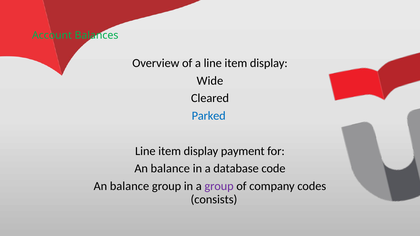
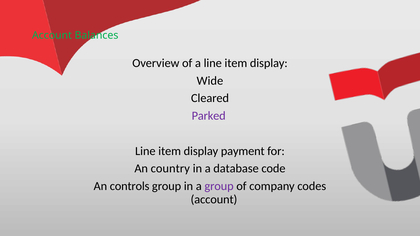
Parked colour: blue -> purple
balance at (170, 169): balance -> country
balance at (130, 186): balance -> controls
consists at (214, 200): consists -> account
